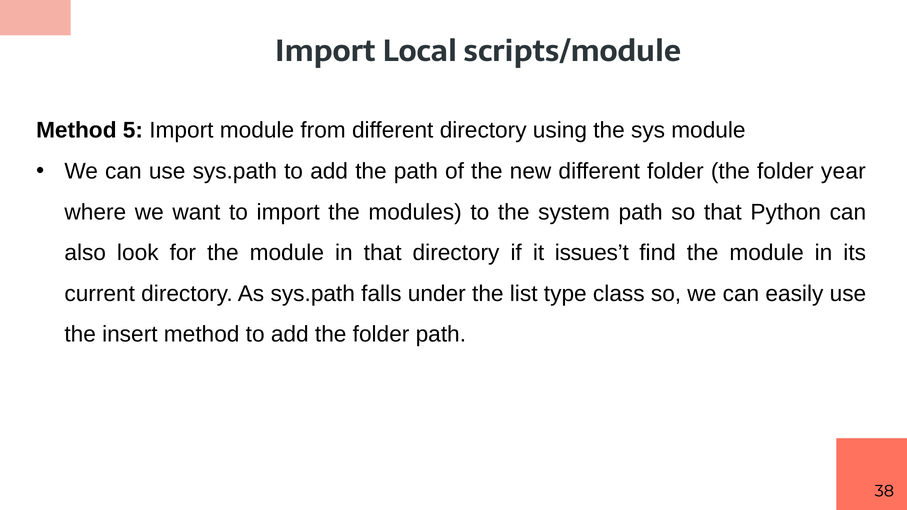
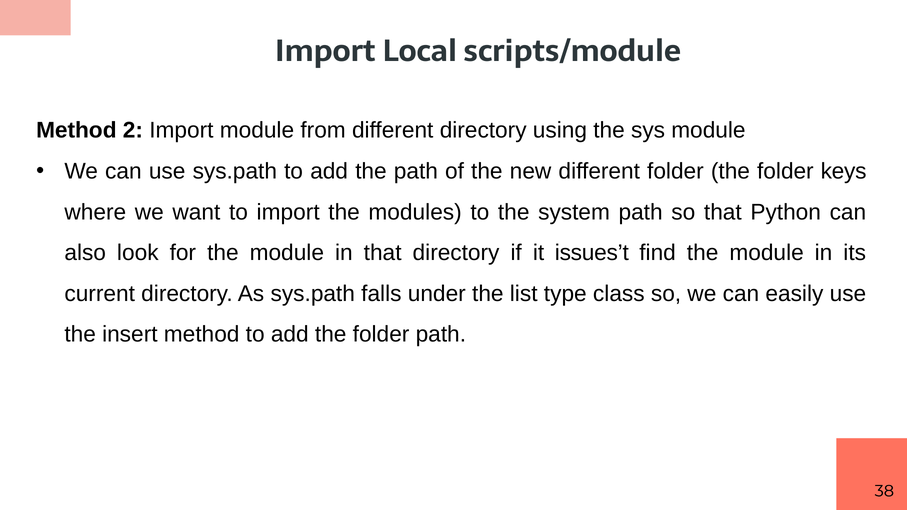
5: 5 -> 2
year: year -> keys
